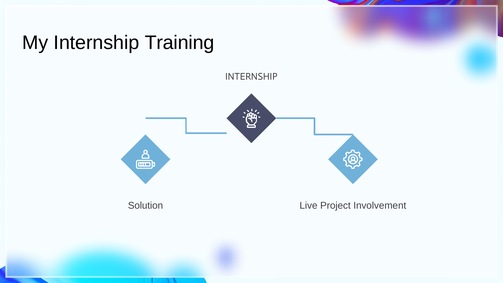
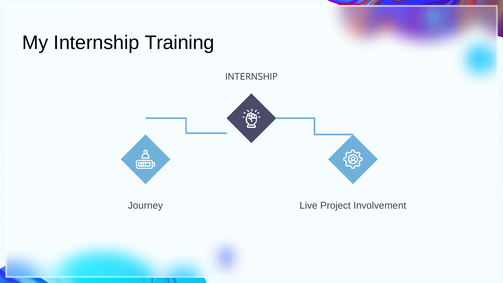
Solution: Solution -> Journey
